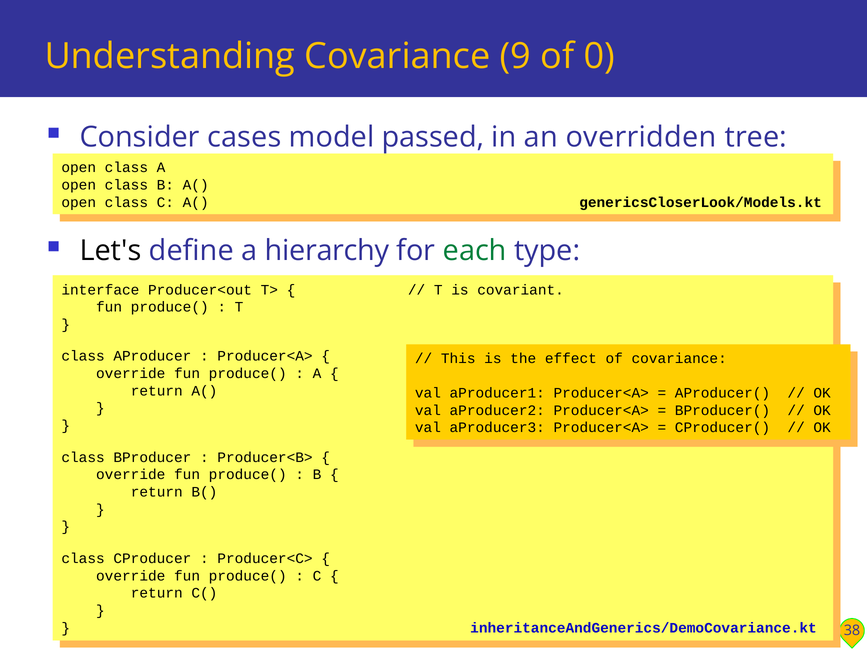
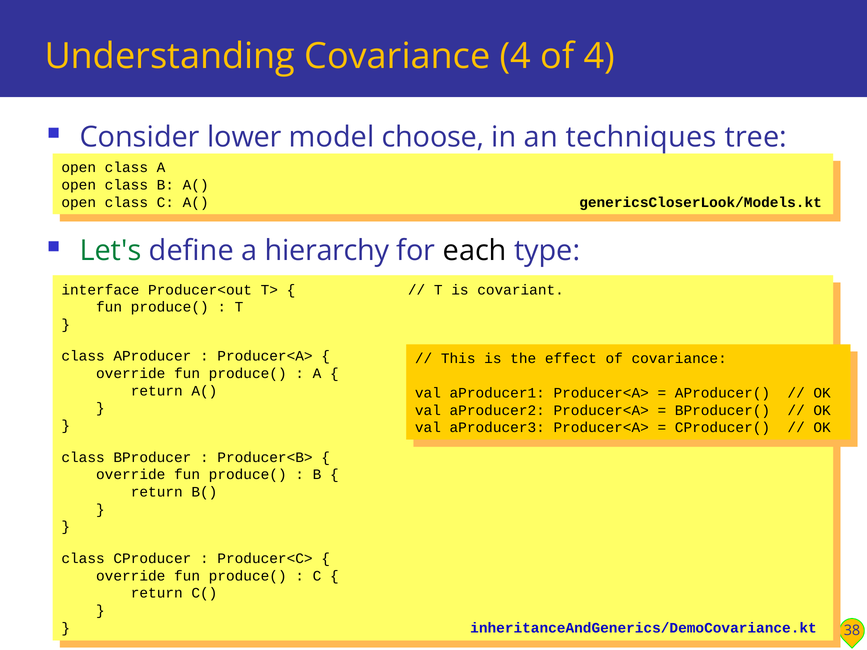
Covariance 9: 9 -> 4
of 0: 0 -> 4
cases: cases -> lower
passed: passed -> choose
overridden: overridden -> techniques
Let's colour: black -> green
each colour: green -> black
